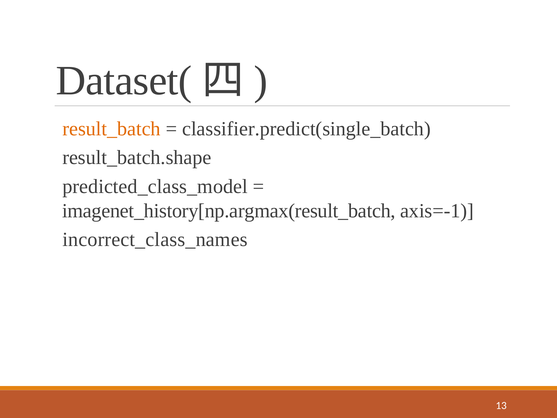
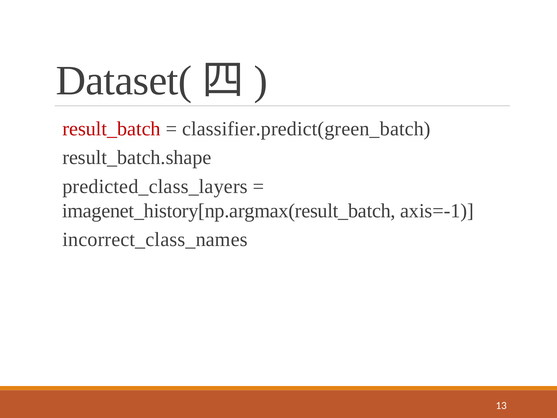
result_batch colour: orange -> red
classifier.predict(single_batch: classifier.predict(single_batch -> classifier.predict(green_batch
predicted_class_model: predicted_class_model -> predicted_class_layers
